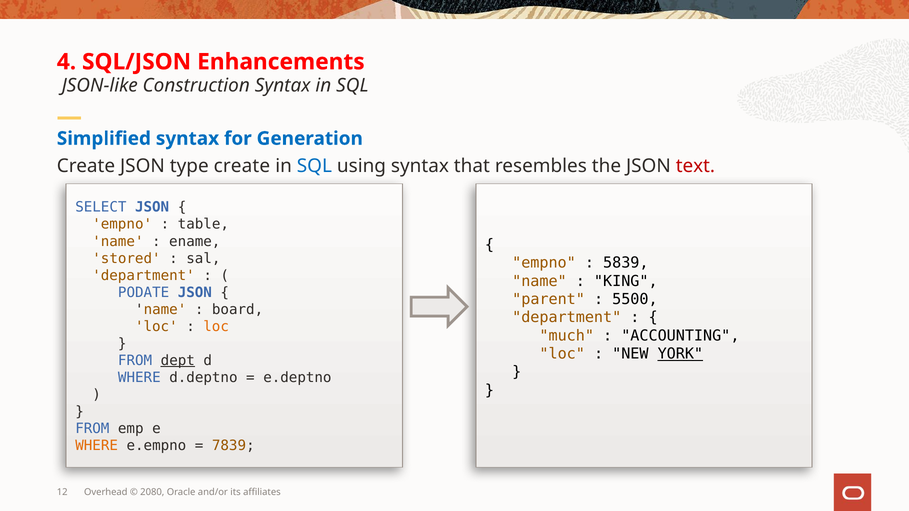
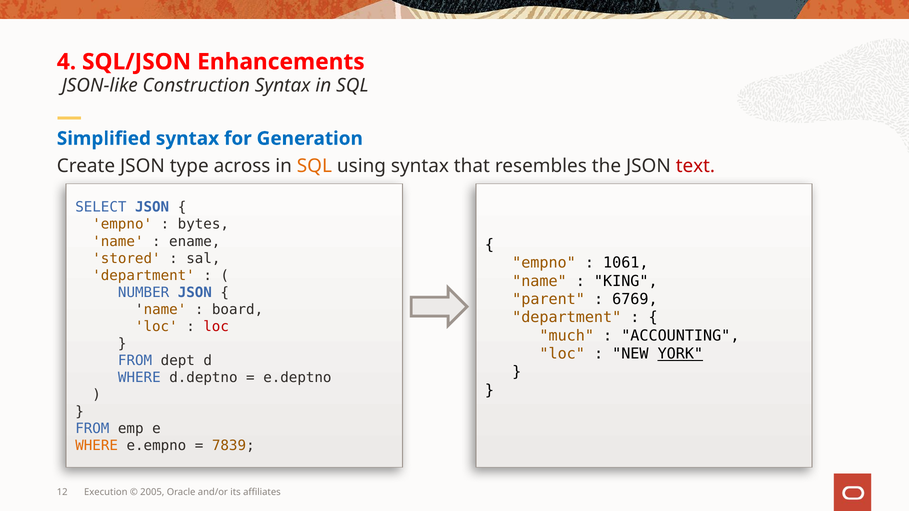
type create: create -> across
SQL at (314, 166) colour: blue -> orange
table: table -> bytes
5839: 5839 -> 1061
PODATE: PODATE -> NUMBER
5500: 5500 -> 6769
loc at (216, 327) colour: orange -> red
dept underline: present -> none
Overhead: Overhead -> Execution
2080: 2080 -> 2005
